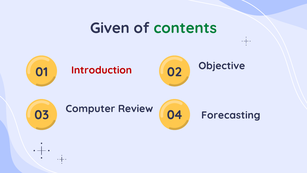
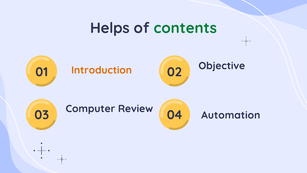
Given: Given -> Helps
Introduction colour: red -> orange
Forecasting: Forecasting -> Automation
